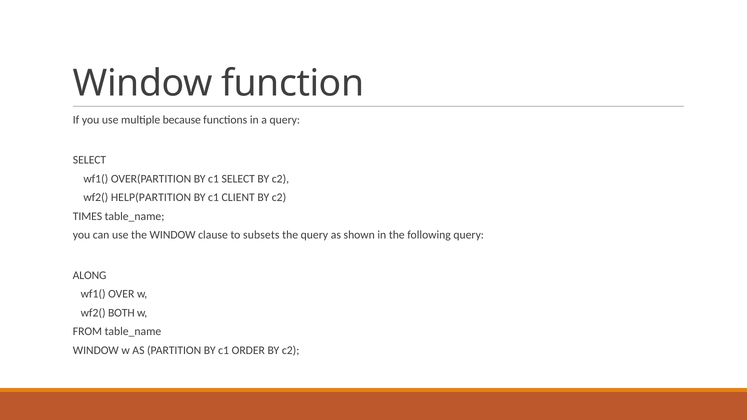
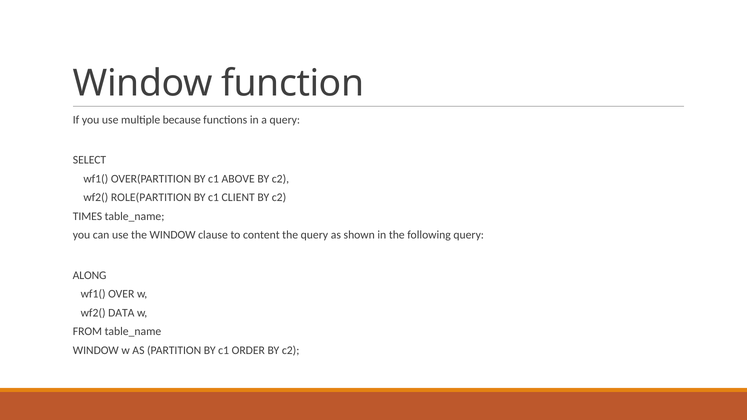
c1 SELECT: SELECT -> ABOVE
HELP(PARTITION: HELP(PARTITION -> ROLE(PARTITION
subsets: subsets -> content
BOTH: BOTH -> DATA
